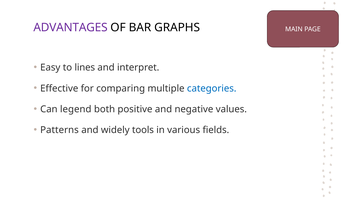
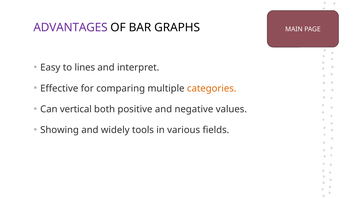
categories colour: blue -> orange
legend: legend -> vertical
Patterns: Patterns -> Showing
